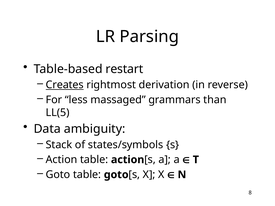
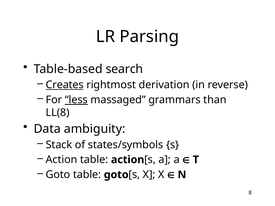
restart: restart -> search
less underline: none -> present
LL(5: LL(5 -> LL(8
